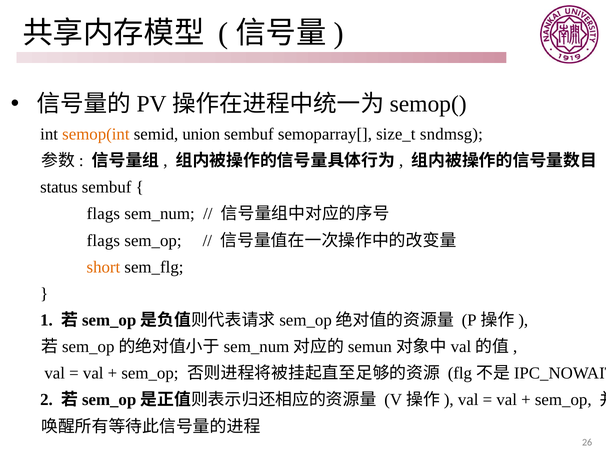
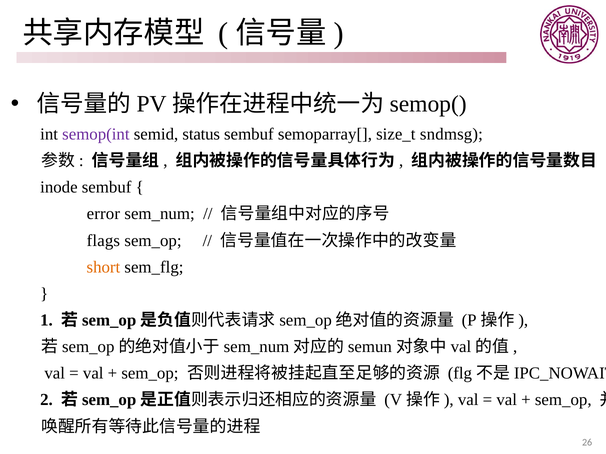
semop(int colour: orange -> purple
union: union -> status
status: status -> inode
flags at (103, 214): flags -> error
